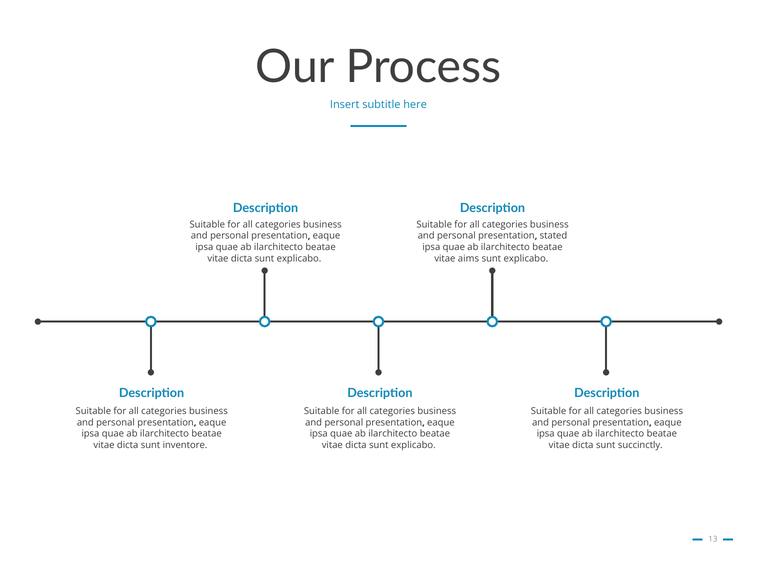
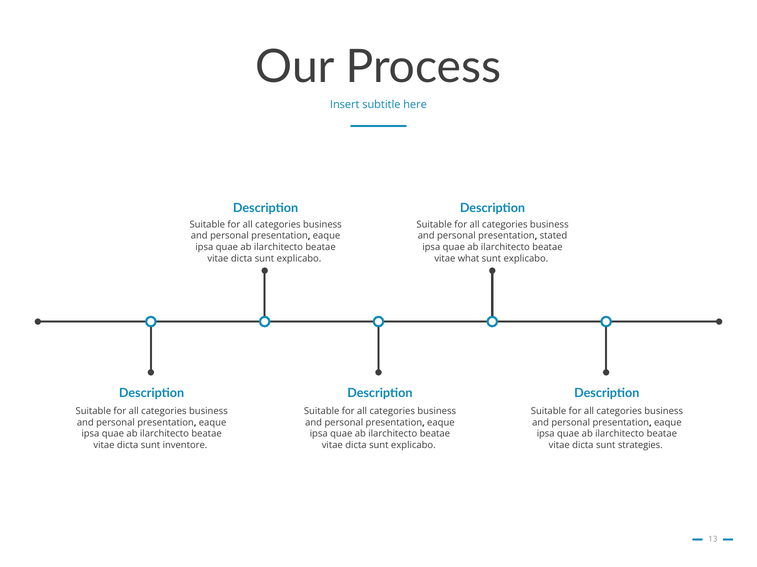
aims: aims -> what
succinctly: succinctly -> strategies
